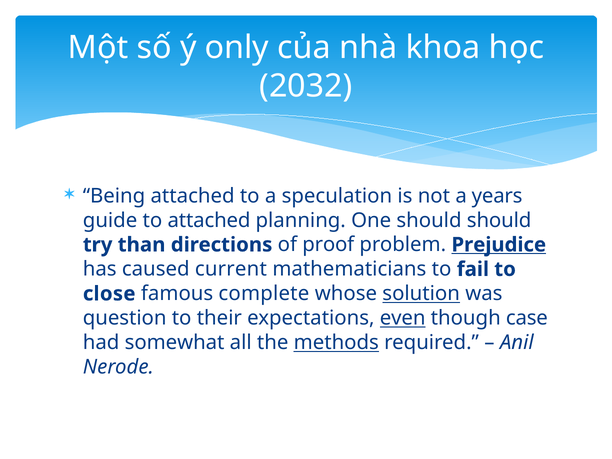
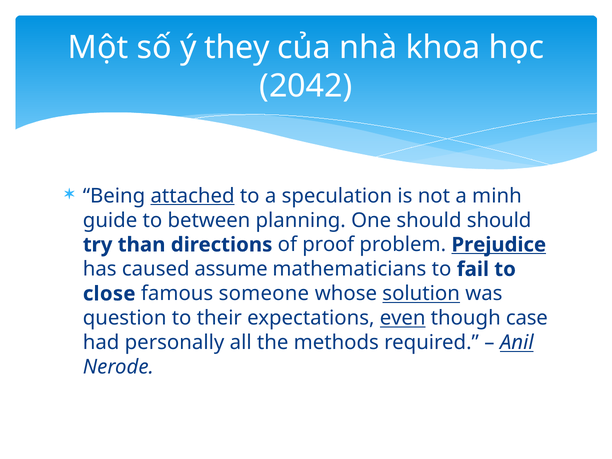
only: only -> they
2032: 2032 -> 2042
attached at (193, 196) underline: none -> present
years: years -> minh
to attached: attached -> between
current: current -> assume
complete: complete -> someone
somewhat: somewhat -> personally
methods underline: present -> none
Anil underline: none -> present
